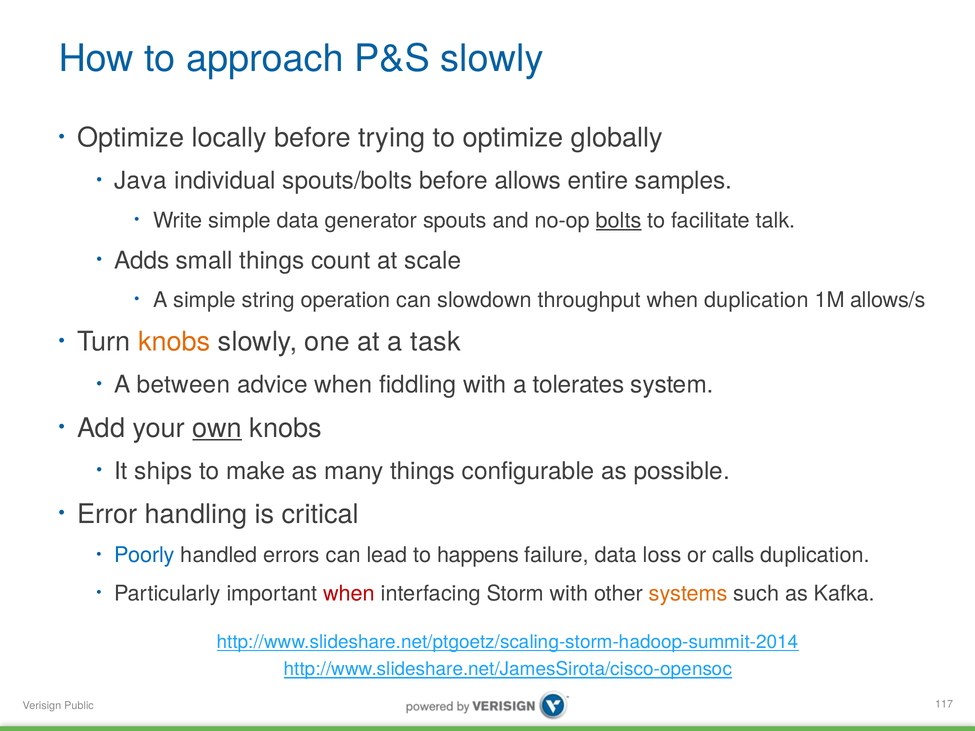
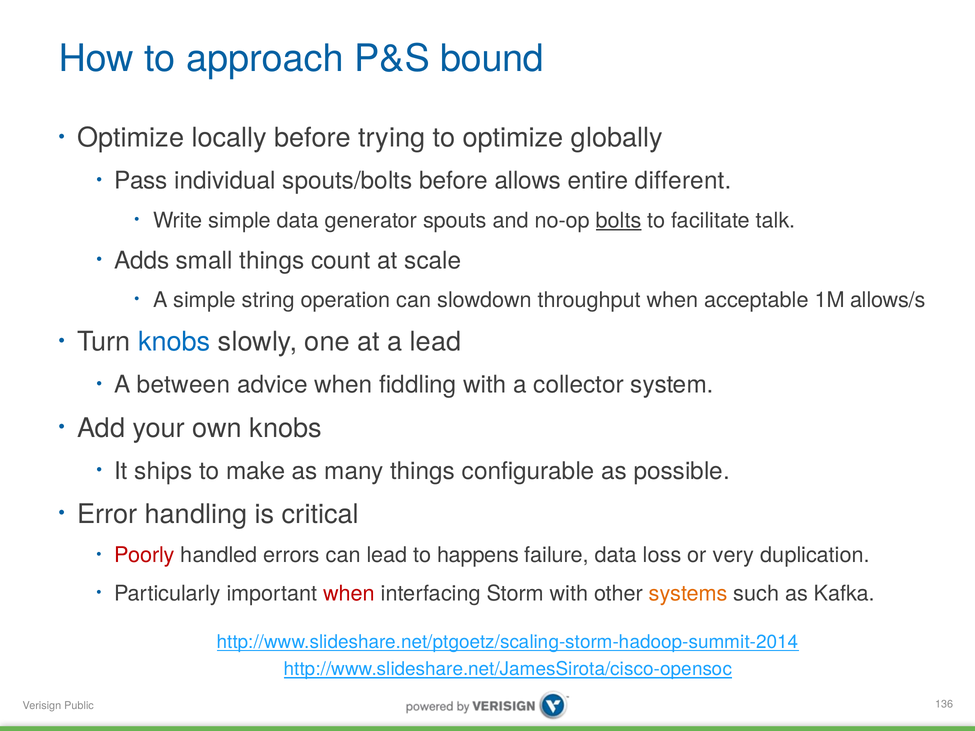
P&S slowly: slowly -> bound
Java: Java -> Pass
samples: samples -> different
when duplication: duplication -> acceptable
knobs at (174, 342) colour: orange -> blue
a task: task -> lead
tolerates: tolerates -> collector
own underline: present -> none
Poorly colour: blue -> red
calls: calls -> very
117: 117 -> 136
